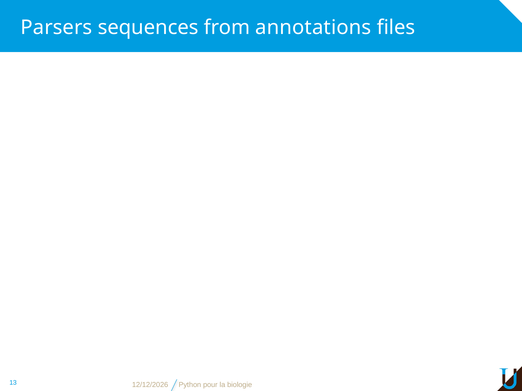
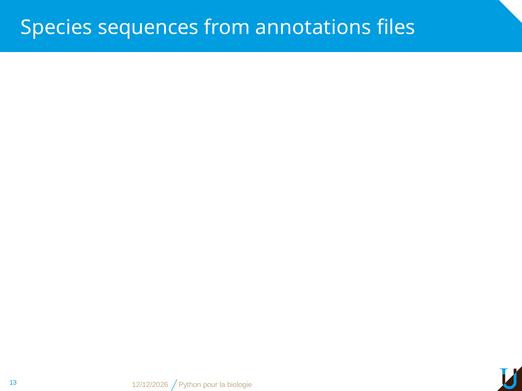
Parsers: Parsers -> Species
